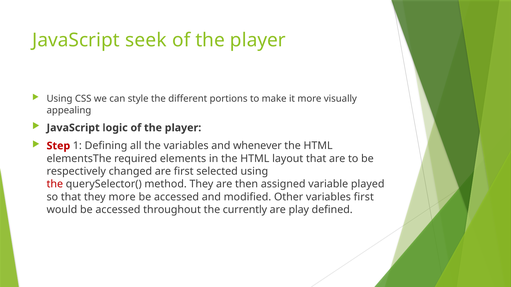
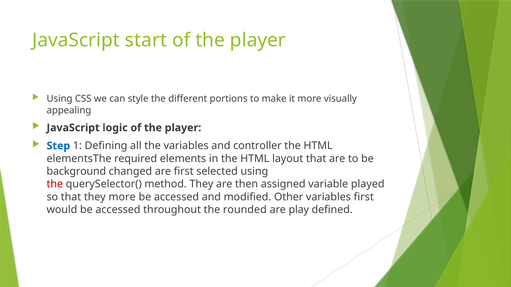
seek: seek -> start
Step colour: red -> blue
whenever: whenever -> controller
respectively: respectively -> background
currently: currently -> rounded
